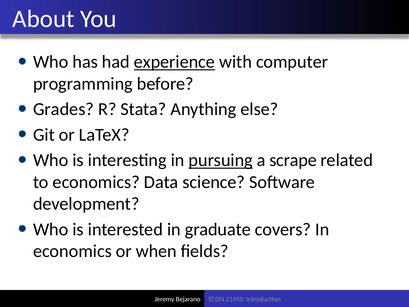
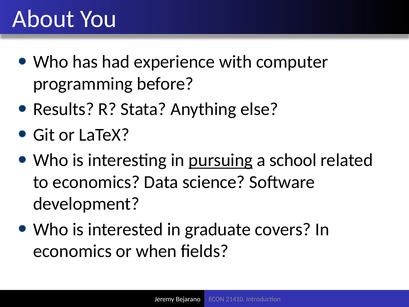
experience underline: present -> none
Grades: Grades -> Results
scrape: scrape -> school
